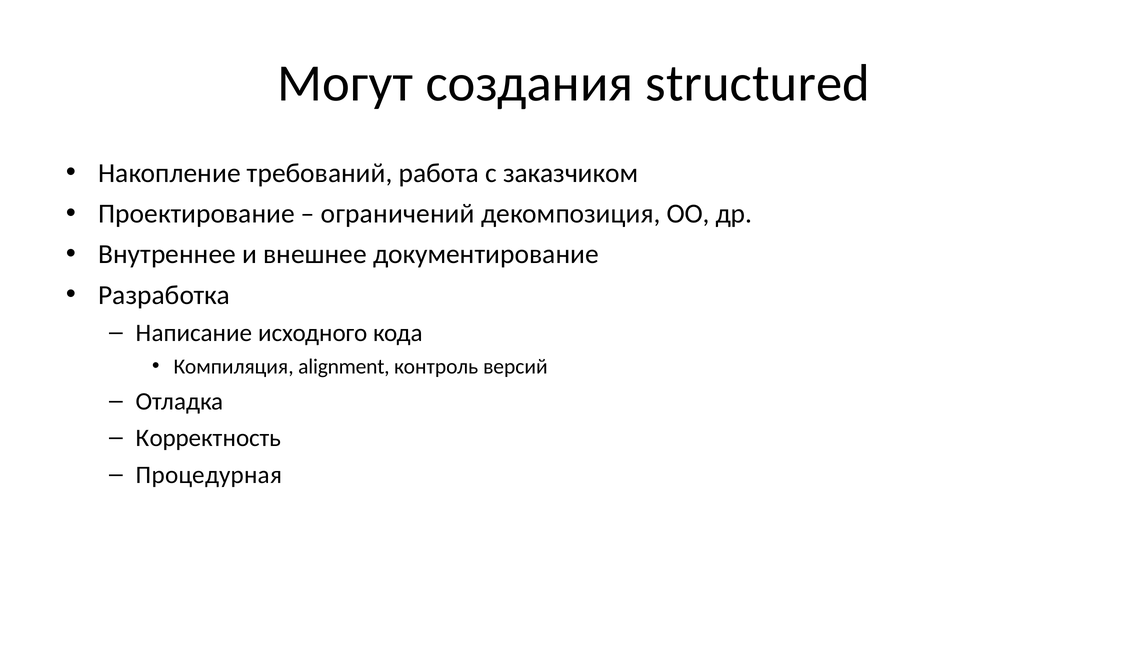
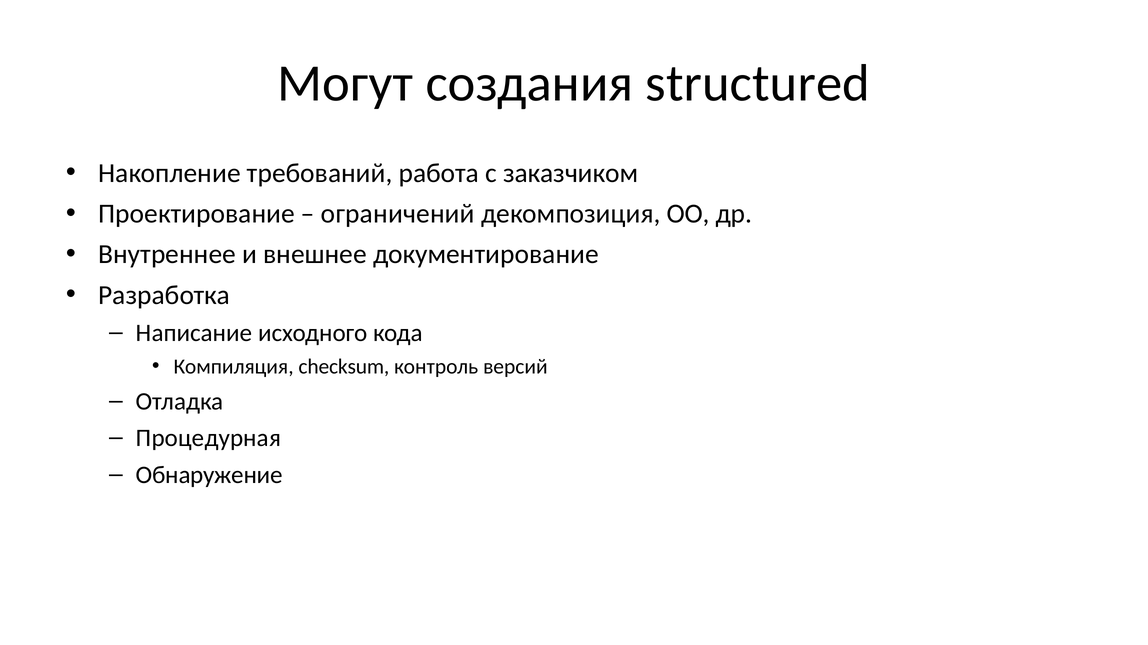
alignment: alignment -> checksum
Корректность: Корректность -> Процедурная
Процедурная: Процедурная -> Обнаружение
